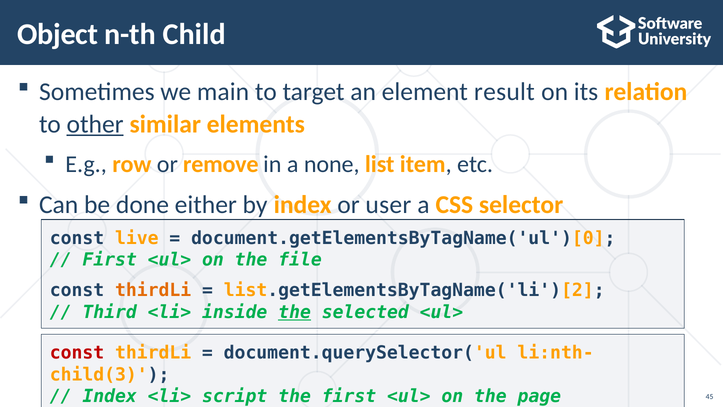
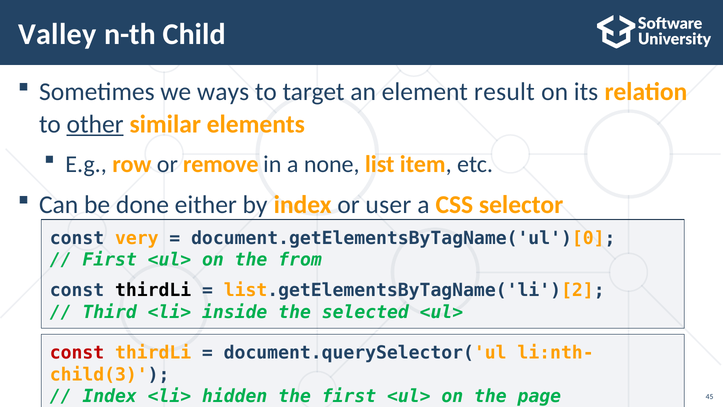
Object: Object -> Valley
main: main -> ways
live: live -> very
file: file -> from
thirdLi at (153, 290) colour: orange -> black
the at (295, 312) underline: present -> none
script: script -> hidden
